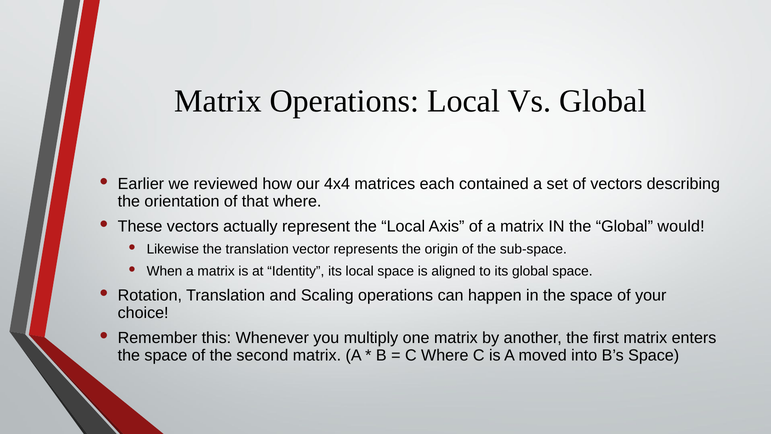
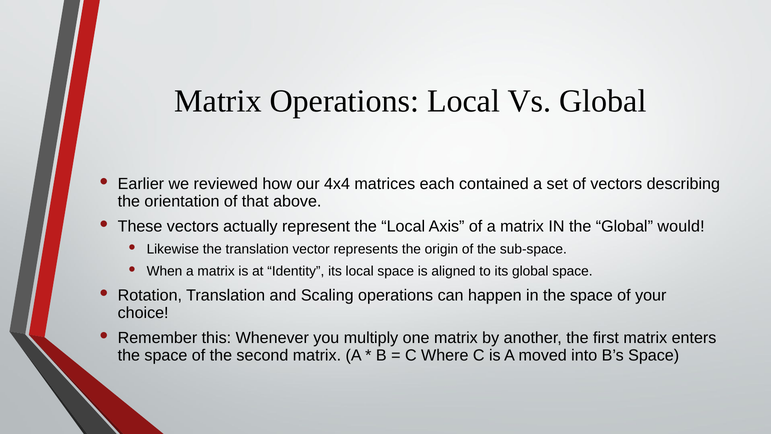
that where: where -> above
